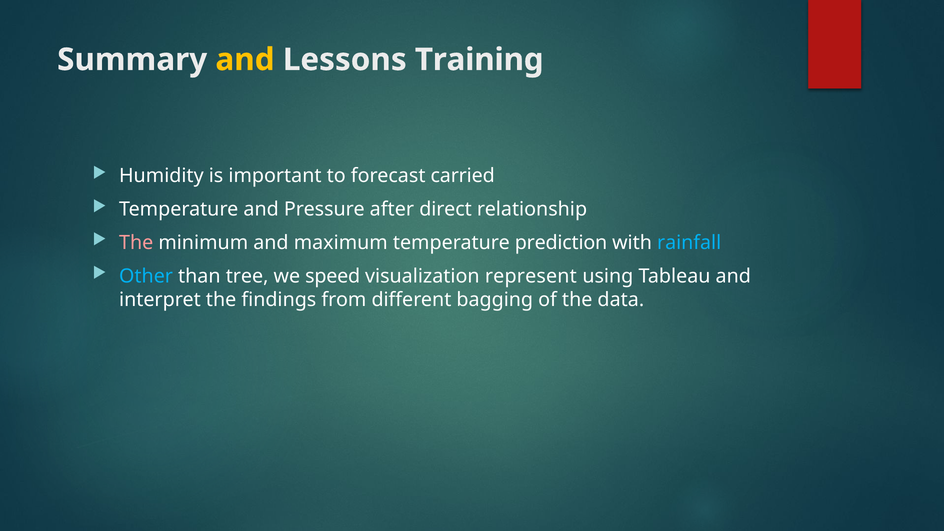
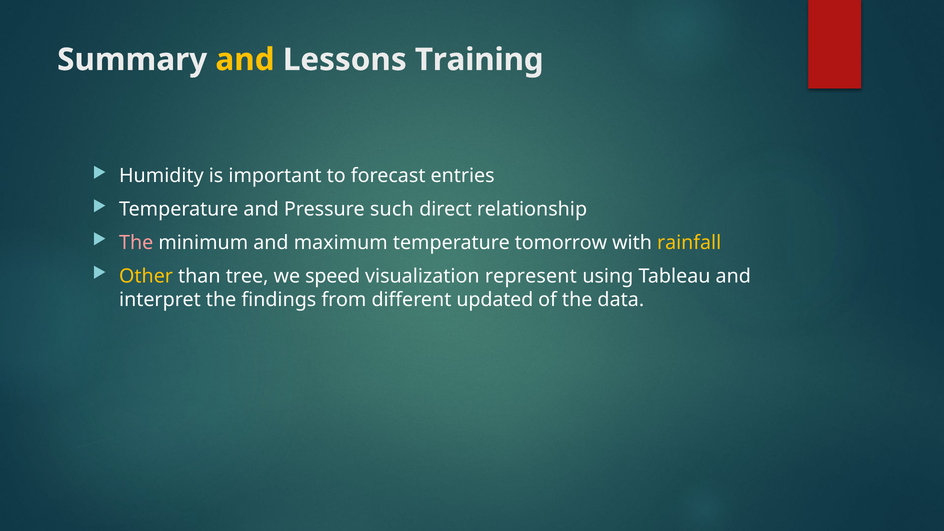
carried: carried -> entries
after: after -> such
prediction: prediction -> tomorrow
rainfall colour: light blue -> yellow
Other colour: light blue -> yellow
bagging: bagging -> updated
